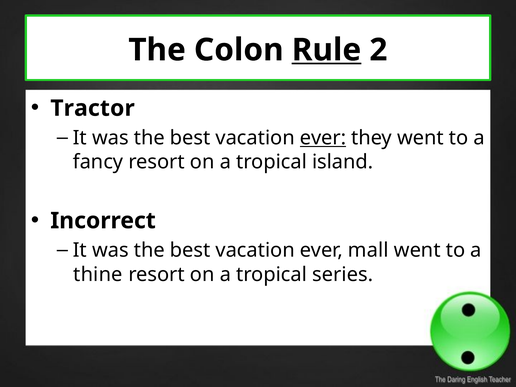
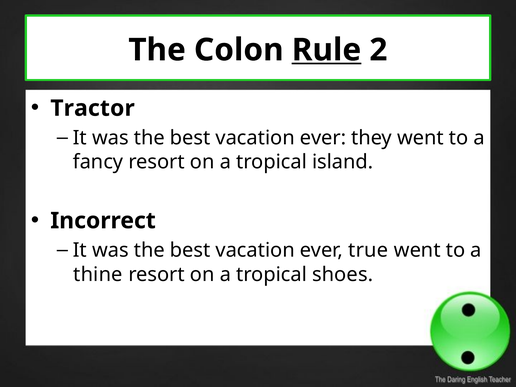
ever at (323, 138) underline: present -> none
mall: mall -> true
series: series -> shoes
